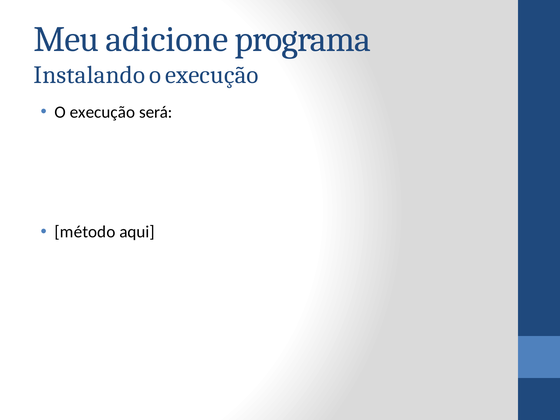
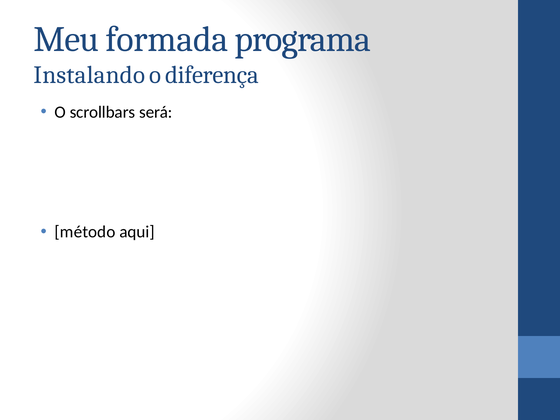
adicione: adicione -> formada
execução at (212, 75): execução -> diferença
execução at (102, 112): execução -> scrollbars
